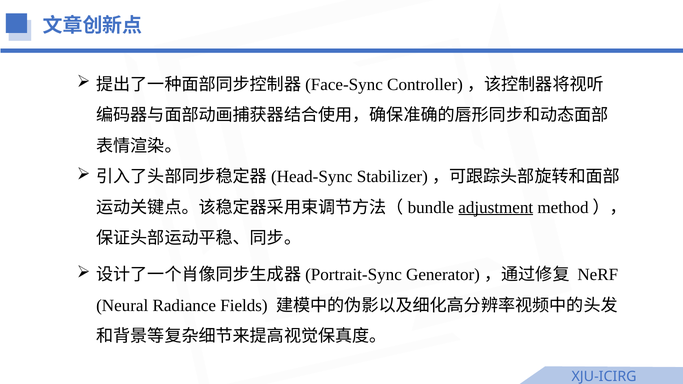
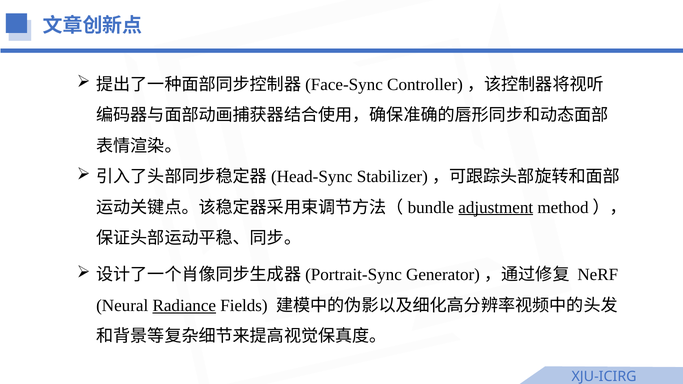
Radiance underline: none -> present
